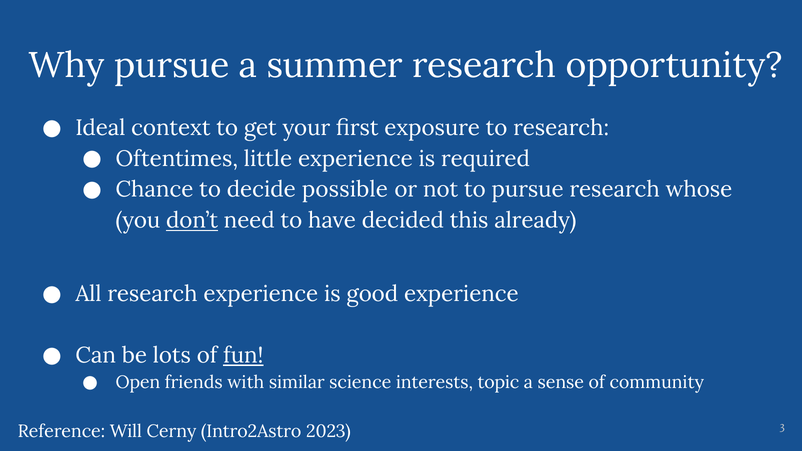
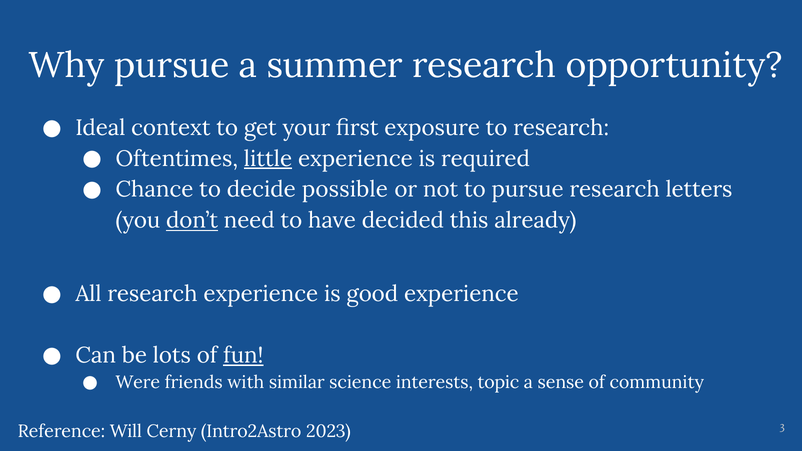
little underline: none -> present
whose: whose -> letters
Open: Open -> Were
